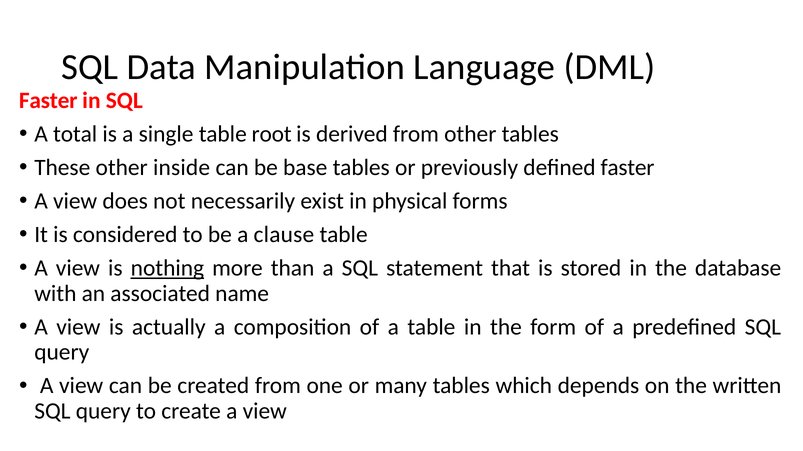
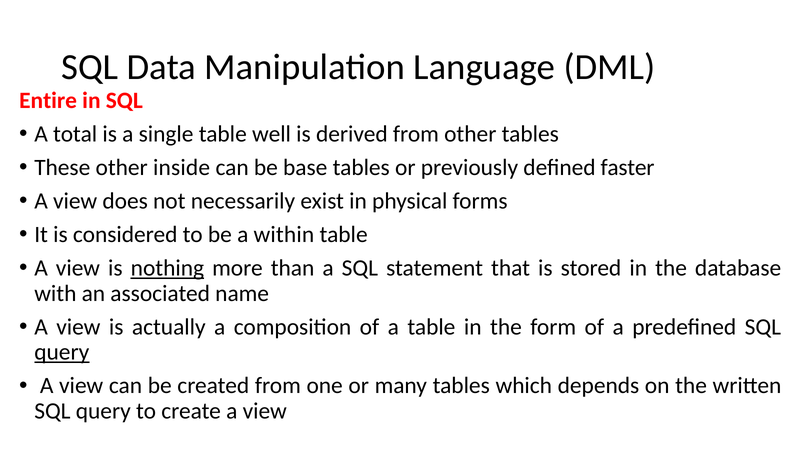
Faster at (48, 100): Faster -> Entire
root: root -> well
clause: clause -> within
query at (62, 353) underline: none -> present
